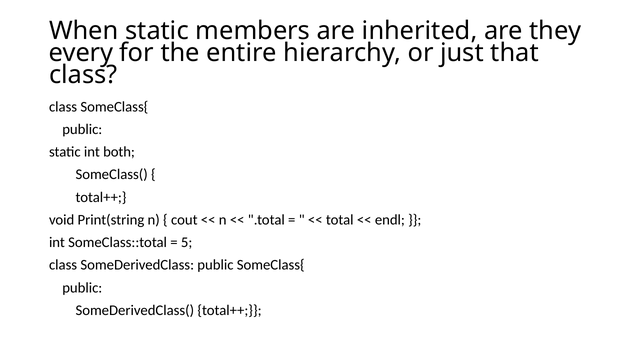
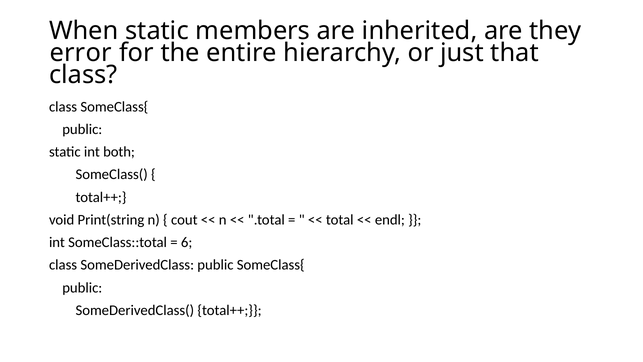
every: every -> error
5: 5 -> 6
